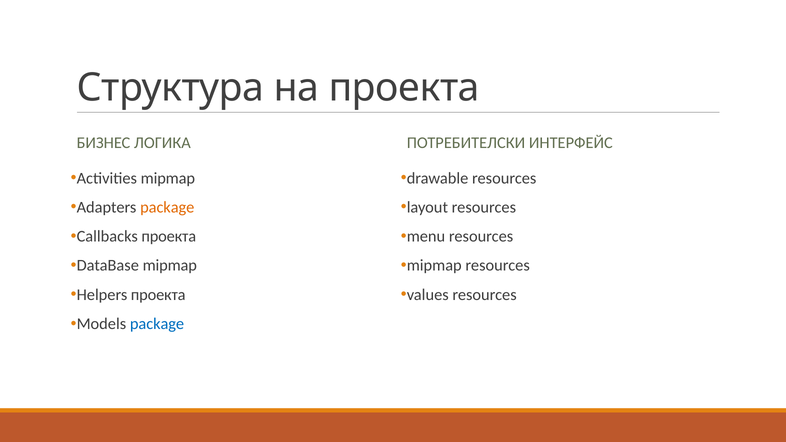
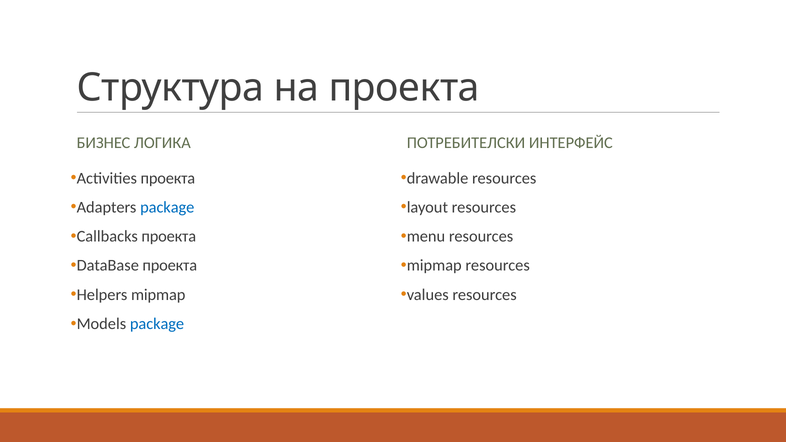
Activities mipmap: mipmap -> проекта
package at (167, 207) colour: orange -> blue
DataBase mipmap: mipmap -> проекта
Helpers проекта: проекта -> mipmap
